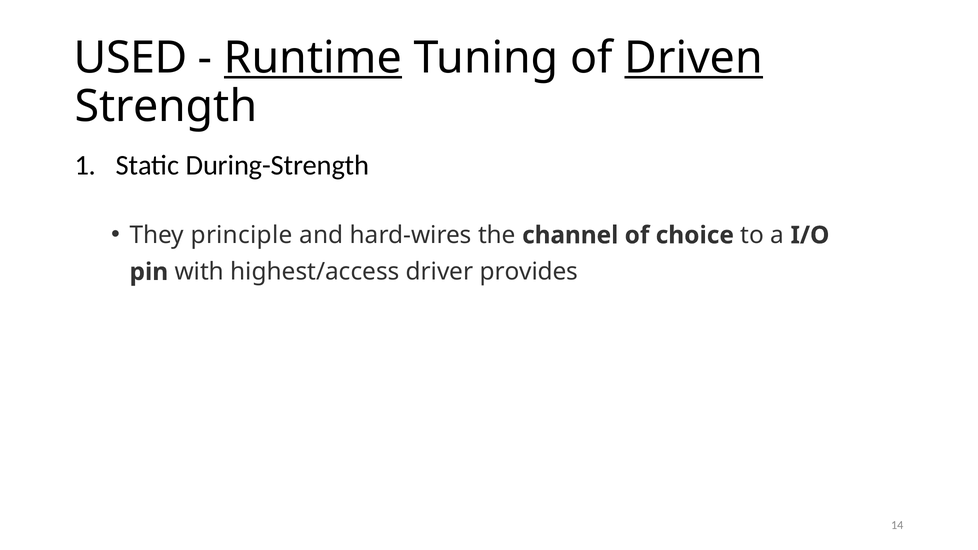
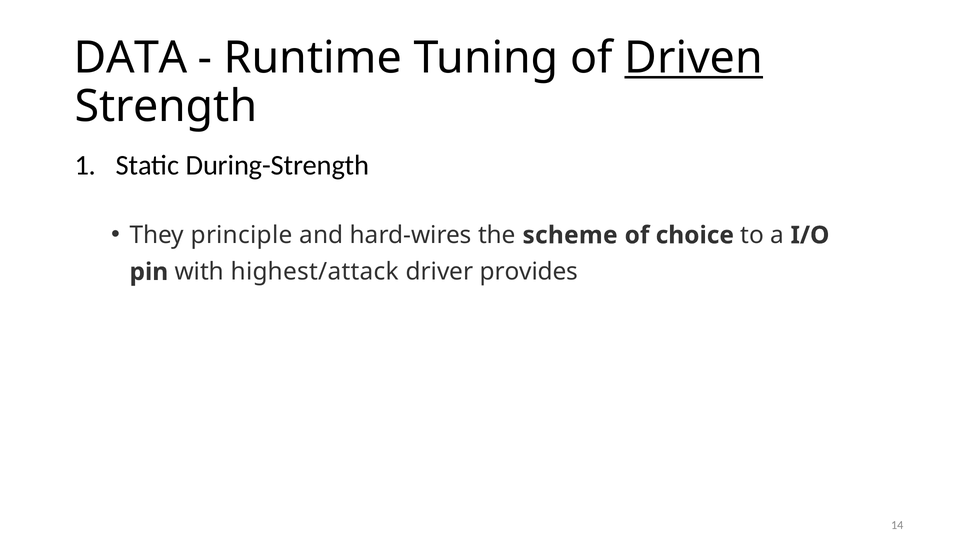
USED: USED -> DATA
Runtime underline: present -> none
channel: channel -> scheme
highest/access: highest/access -> highest/attack
